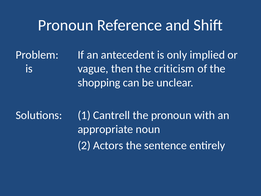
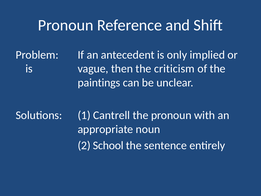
shopping: shopping -> paintings
Actors: Actors -> School
